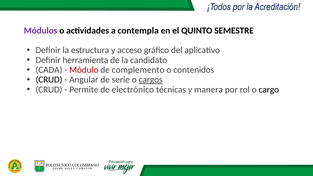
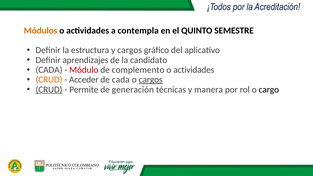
Módulos colour: purple -> orange
y acceso: acceso -> cargos
herramienta: herramienta -> aprendizajes
contenidos at (194, 70): contenidos -> actividades
CRUD at (49, 80) colour: black -> orange
Angular: Angular -> Acceder
de serie: serie -> cada
CRUD at (49, 90) underline: none -> present
electrónico: electrónico -> generación
